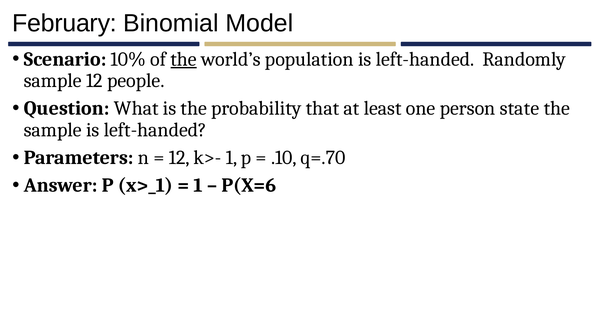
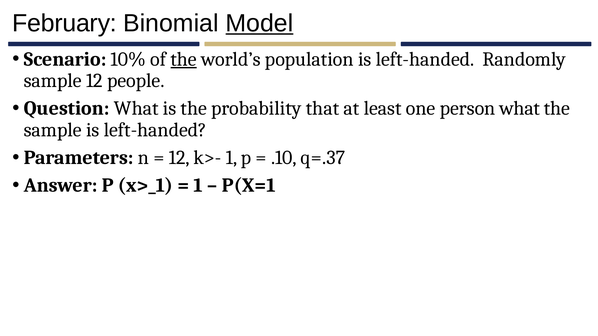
Model underline: none -> present
person state: state -> what
q=.70: q=.70 -> q=.37
P(X=6: P(X=6 -> P(X=1
